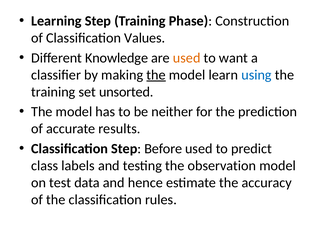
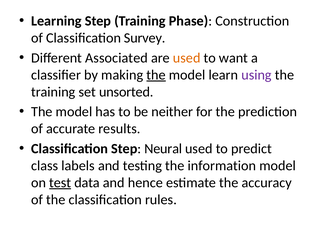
Values: Values -> Survey
Knowledge: Knowledge -> Associated
using colour: blue -> purple
Before: Before -> Neural
observation: observation -> information
test underline: none -> present
